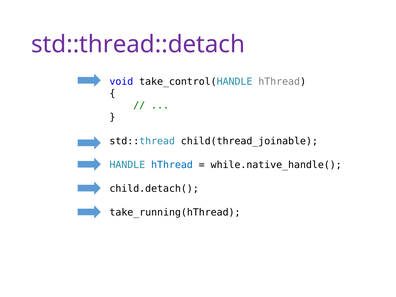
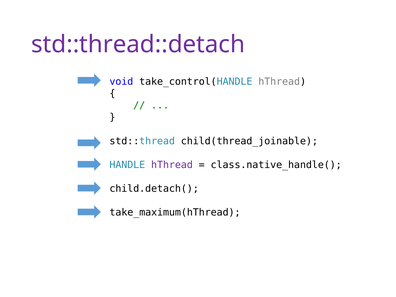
hThread at (172, 165) colour: blue -> purple
while.native_handle(: while.native_handle( -> class.native_handle(
take_running(hThread: take_running(hThread -> take_maximum(hThread
